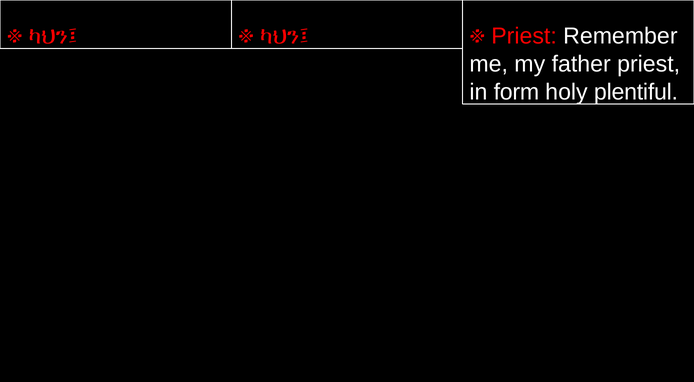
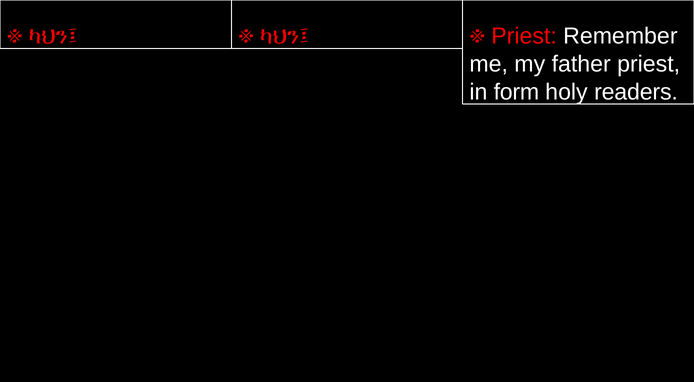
plentiful: plentiful -> readers
